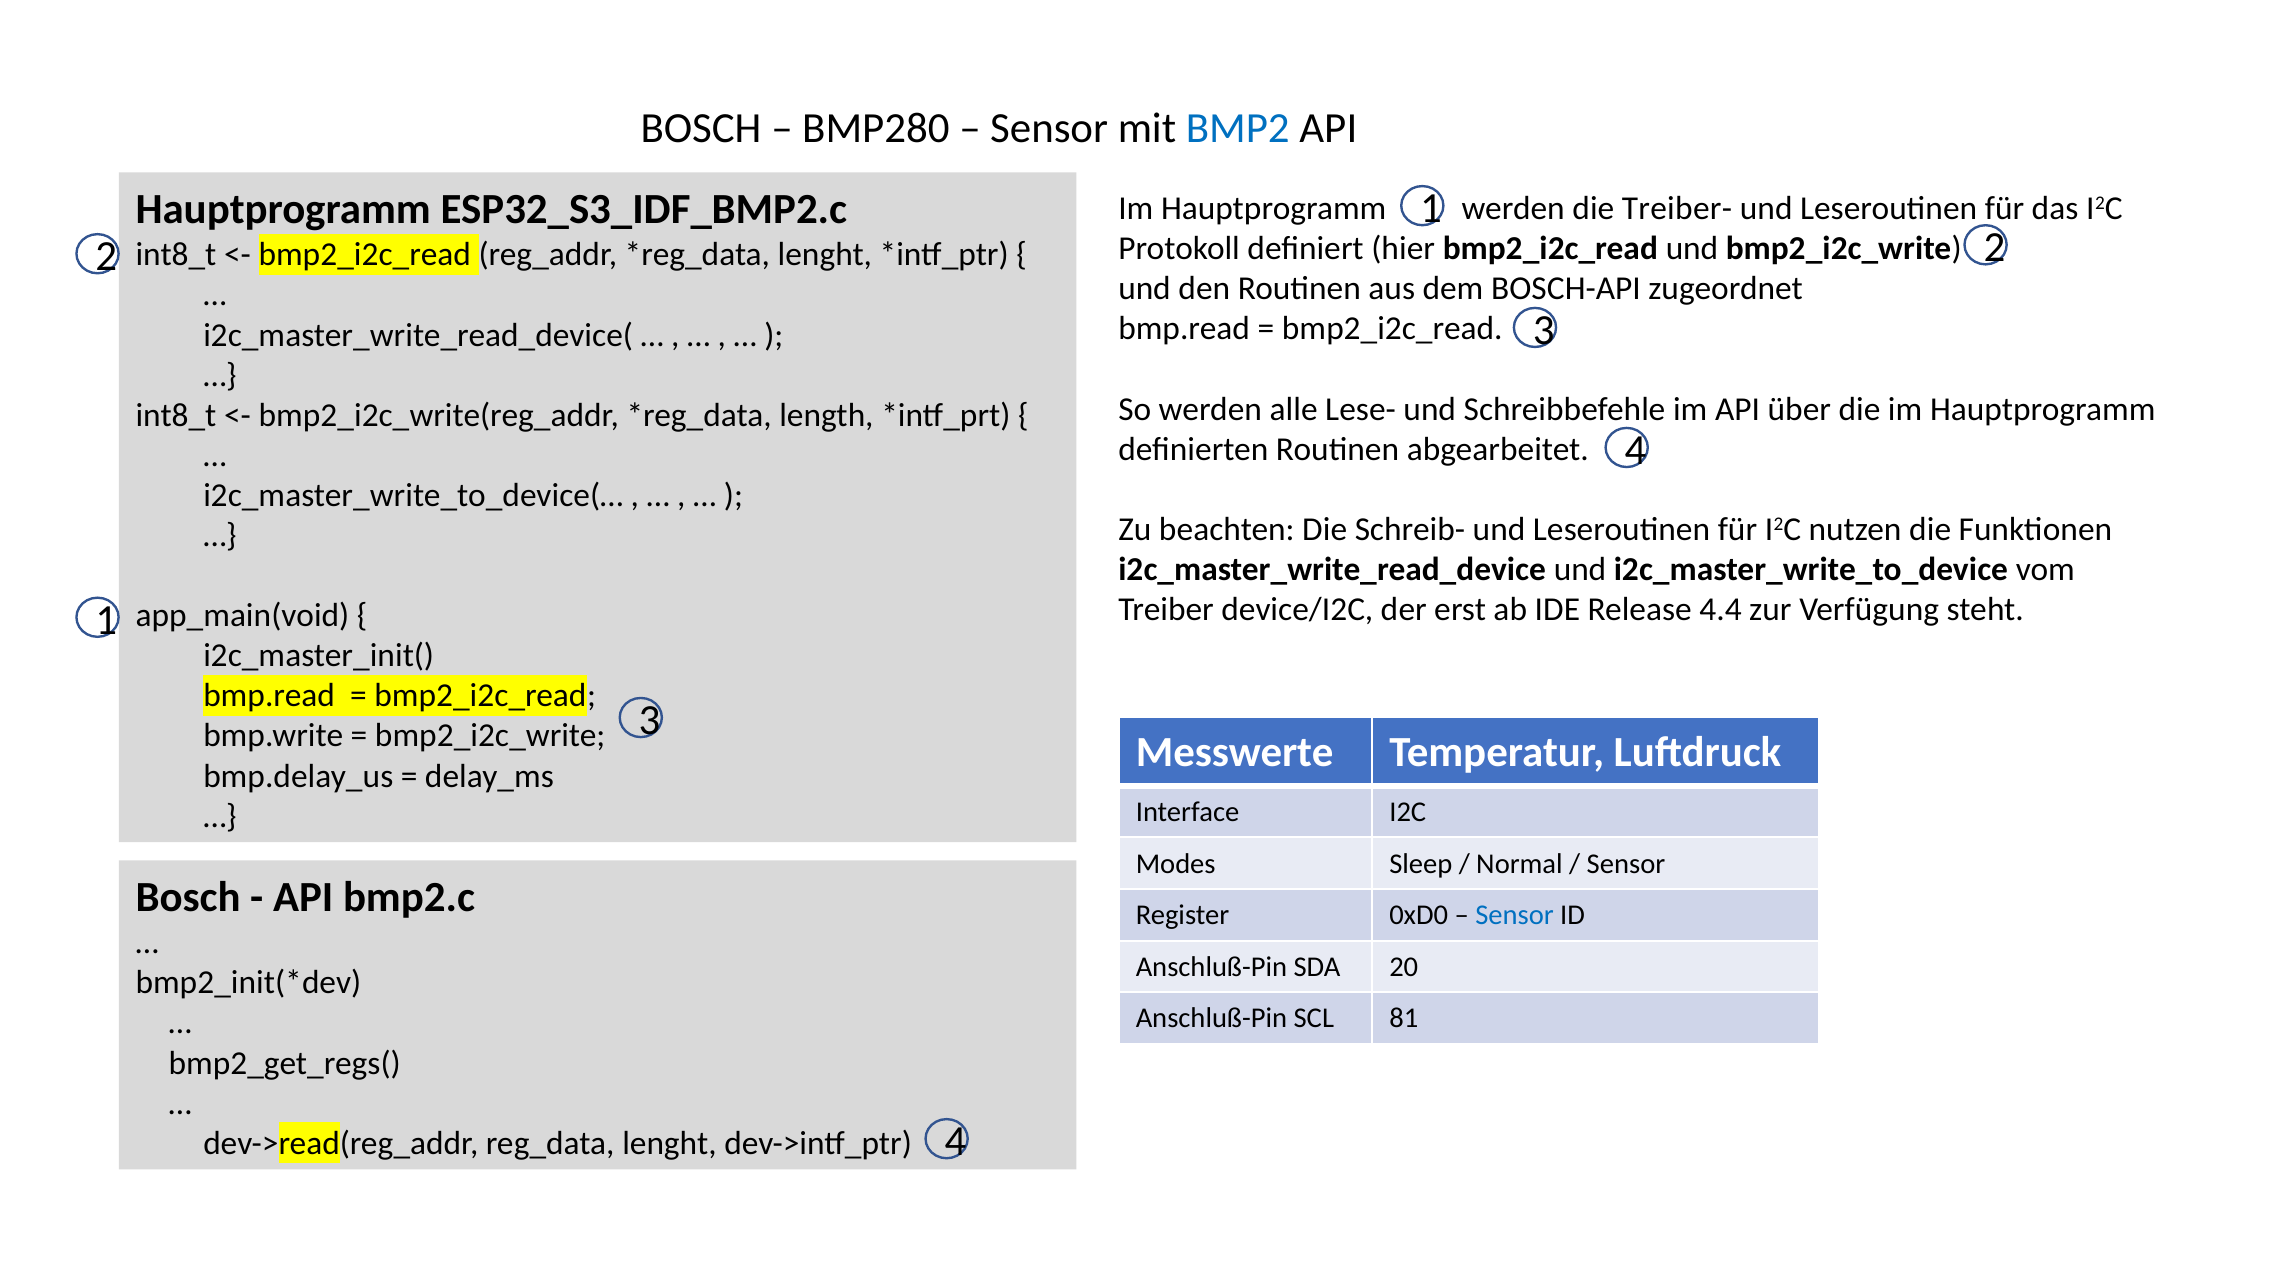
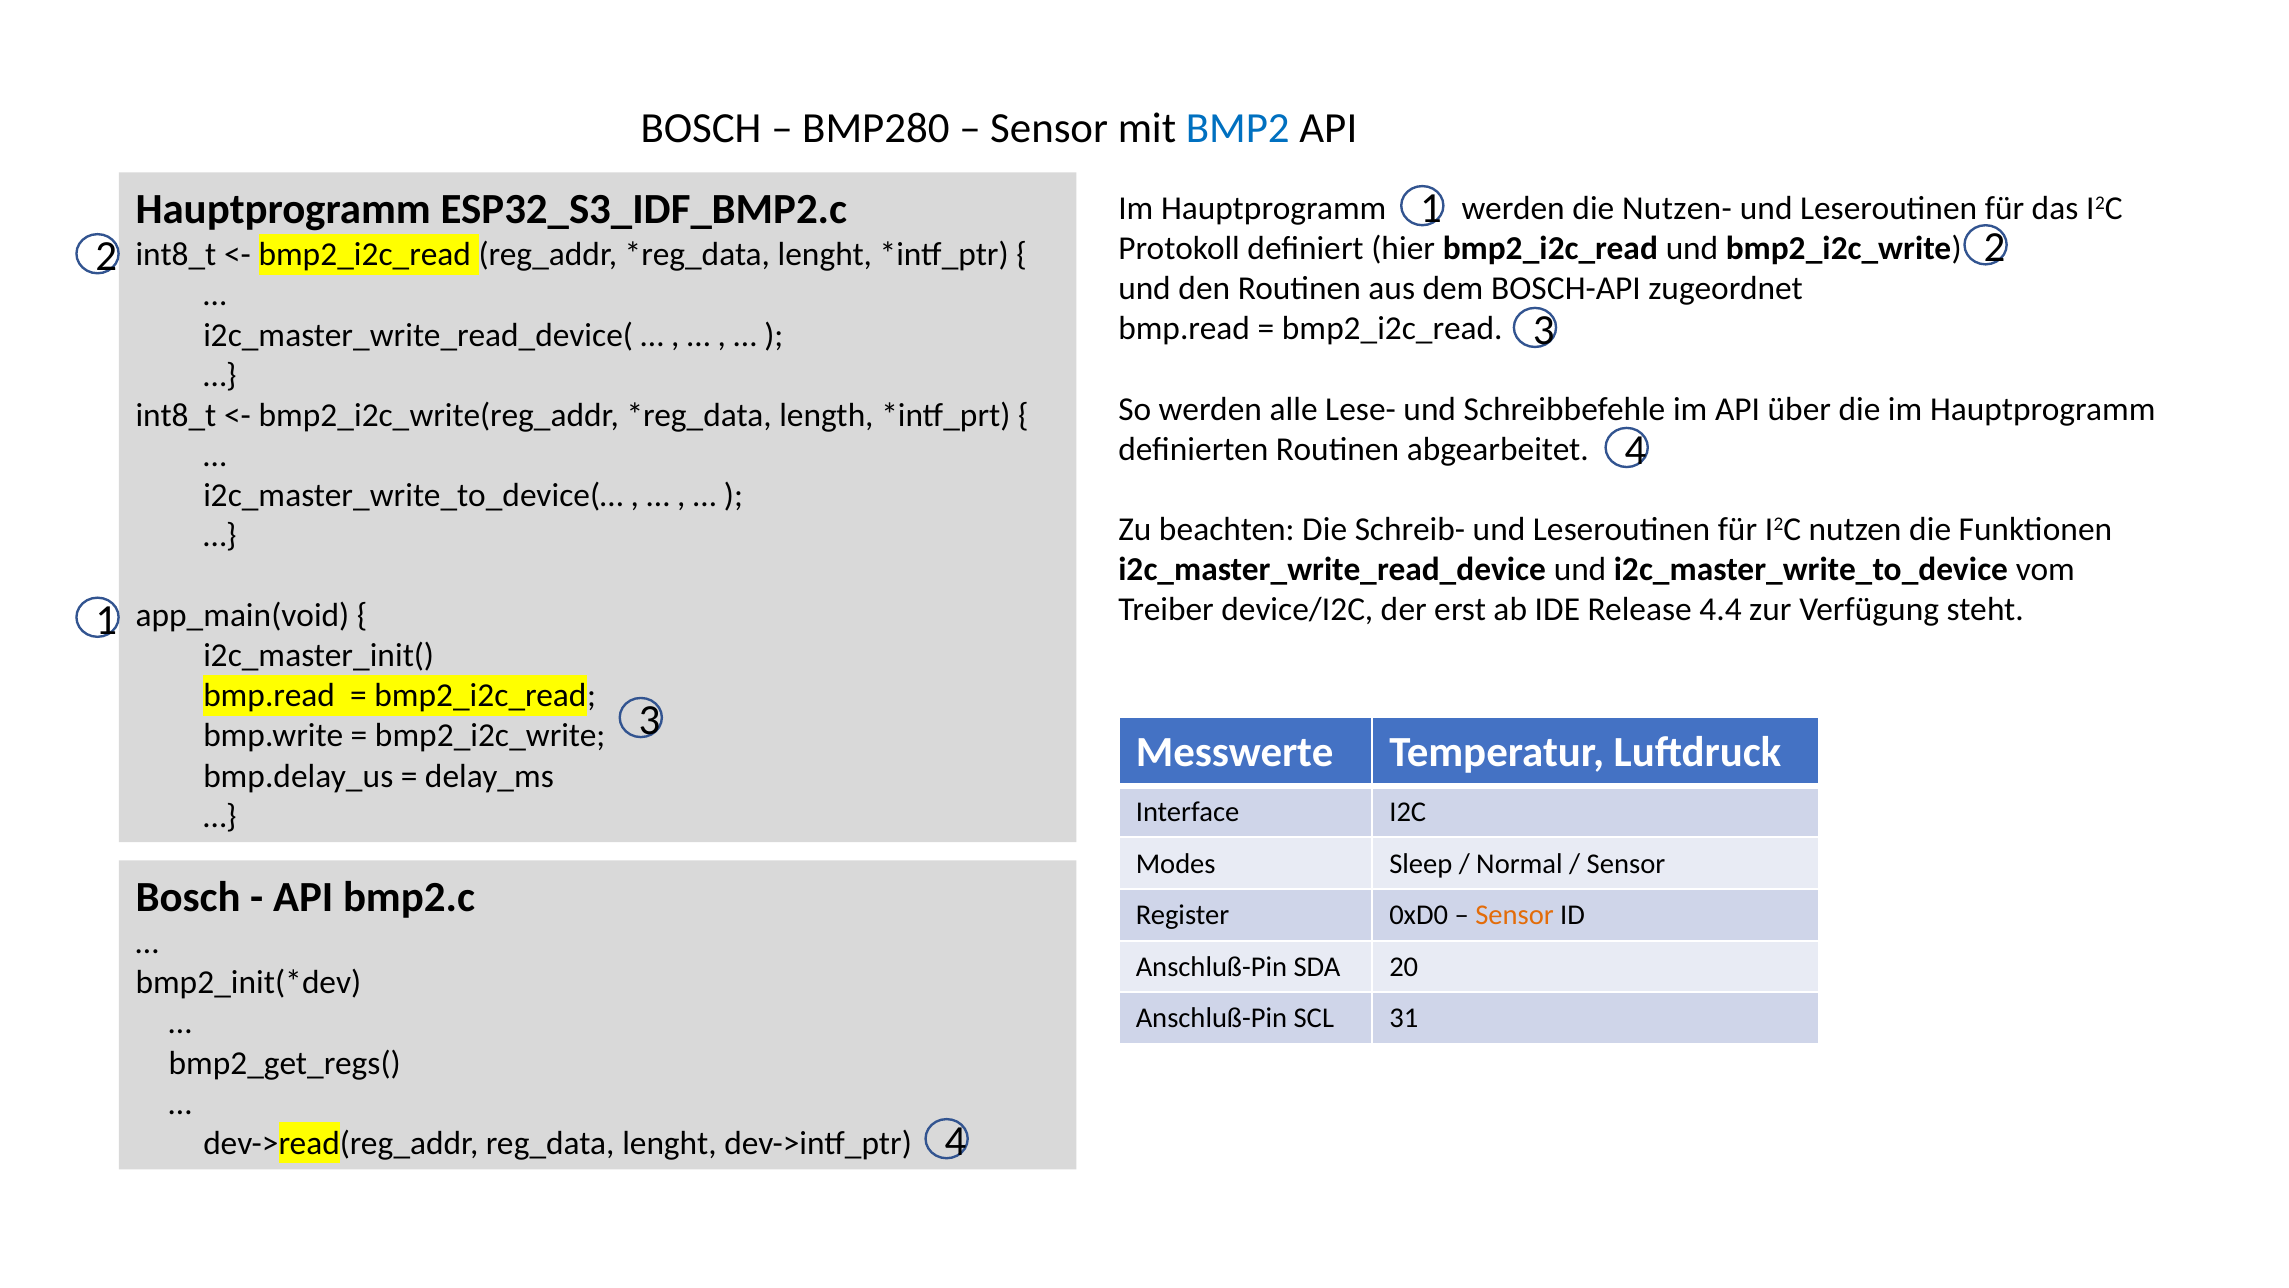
Treiber-: Treiber- -> Nutzen-
Sensor at (1515, 915) colour: blue -> orange
81: 81 -> 31
